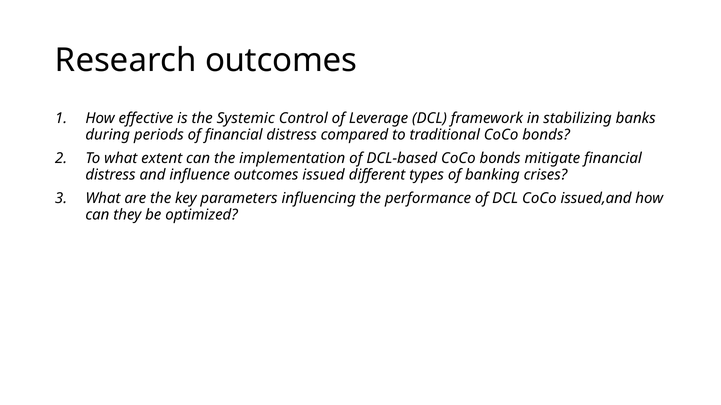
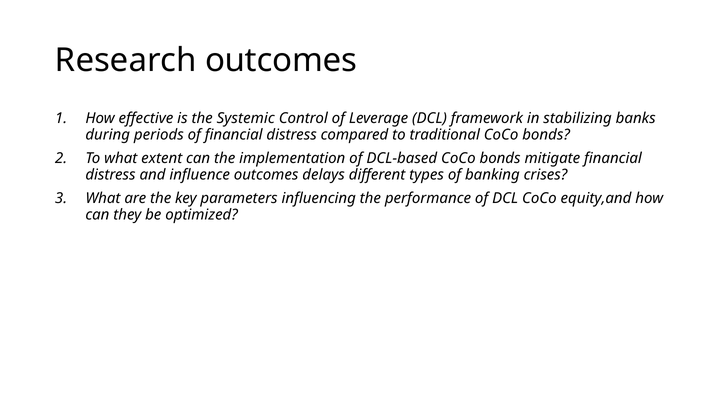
issued: issued -> delays
issued,and: issued,and -> equity,and
